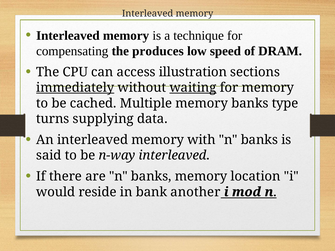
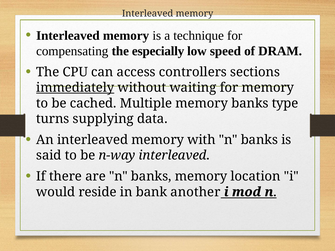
produces: produces -> especially
illustration: illustration -> controllers
waiting underline: present -> none
